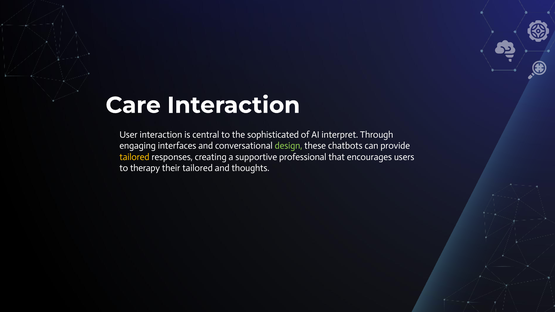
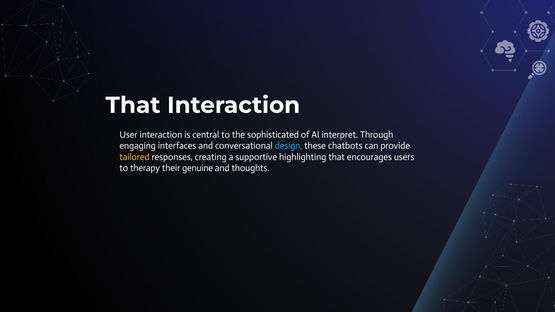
Care at (133, 105): Care -> That
design colour: light green -> light blue
professional: professional -> highlighting
their tailored: tailored -> genuine
